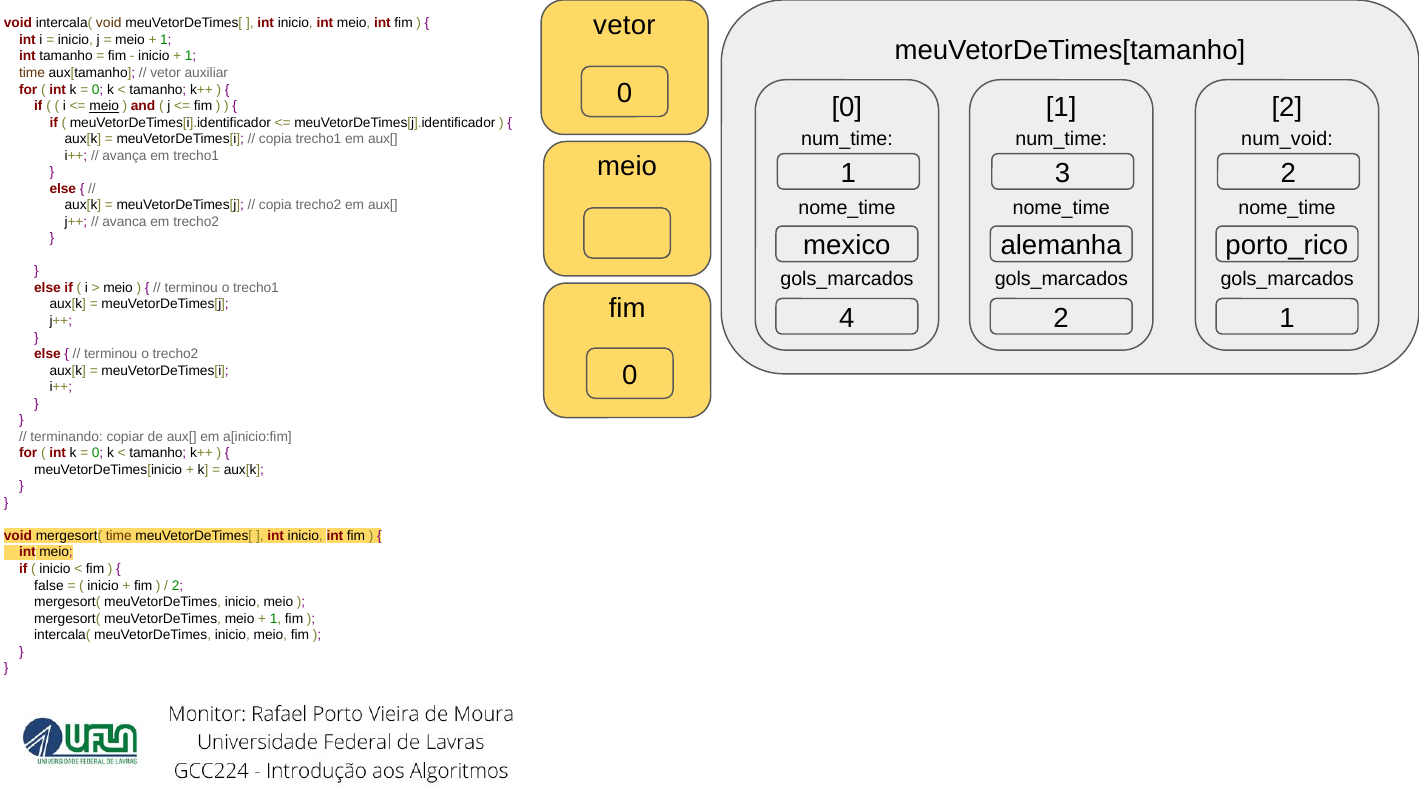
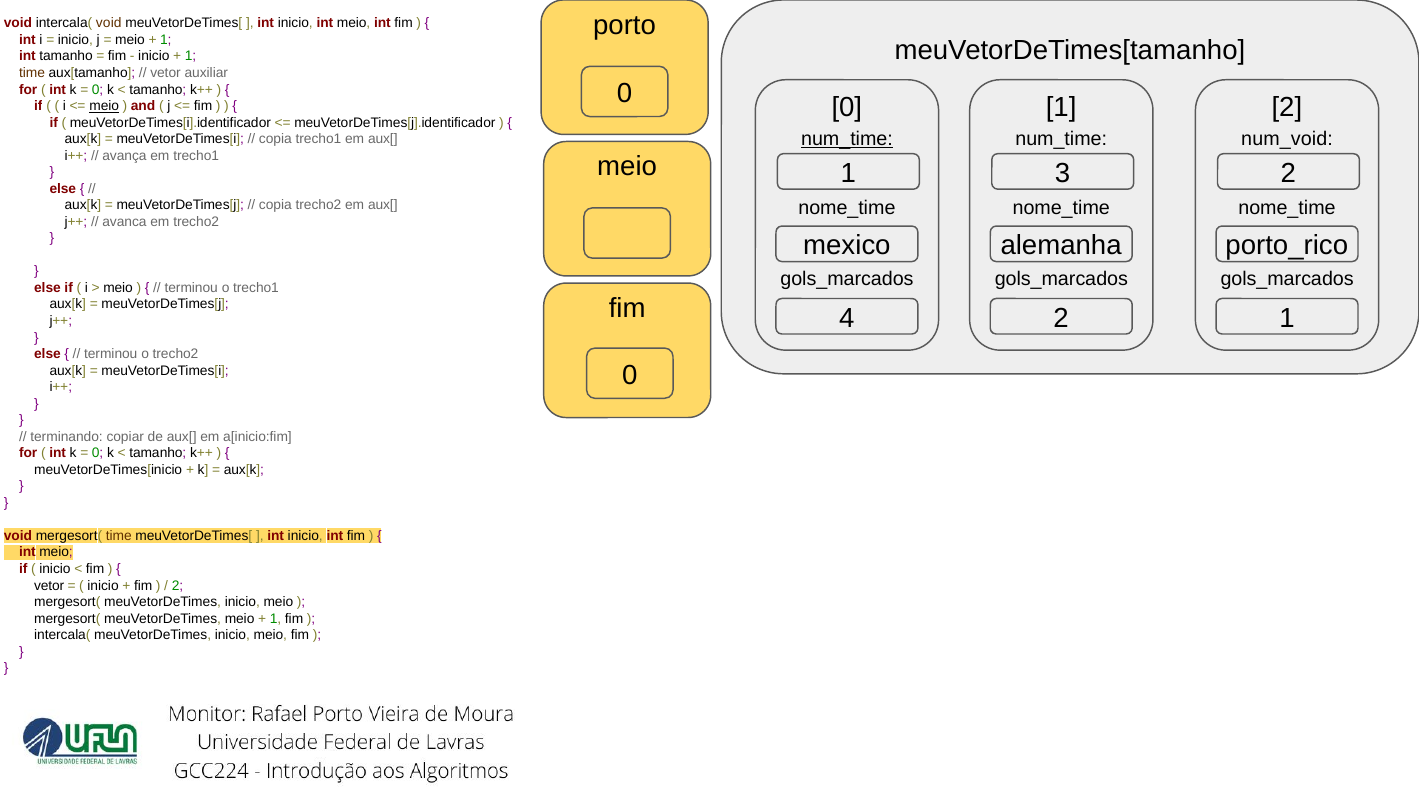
vetor at (624, 25): vetor -> porto
num_time at (847, 139) underline: none -> present
false at (49, 586): false -> vetor
